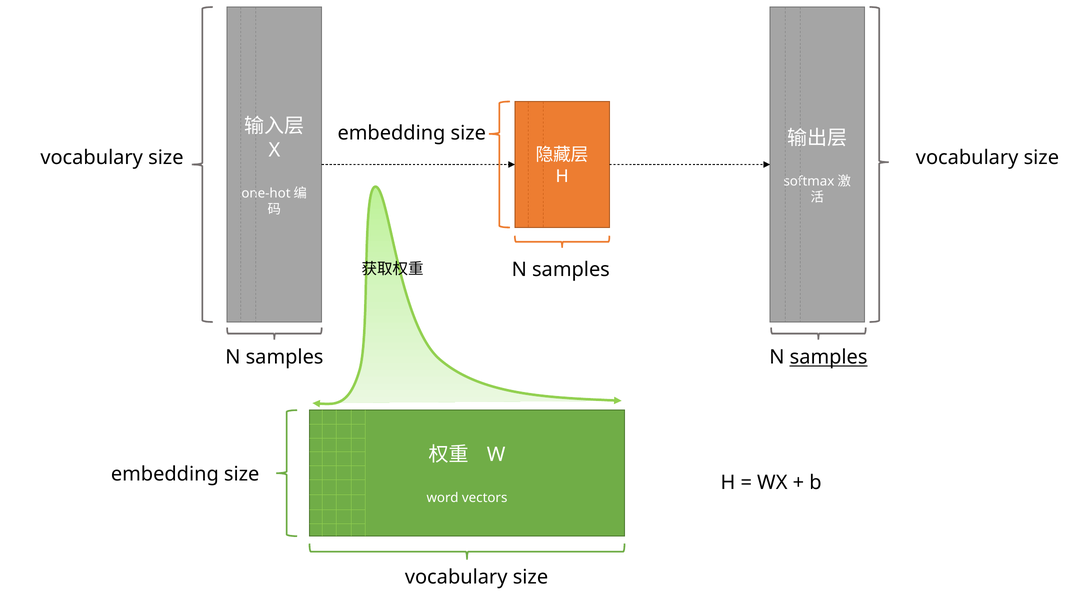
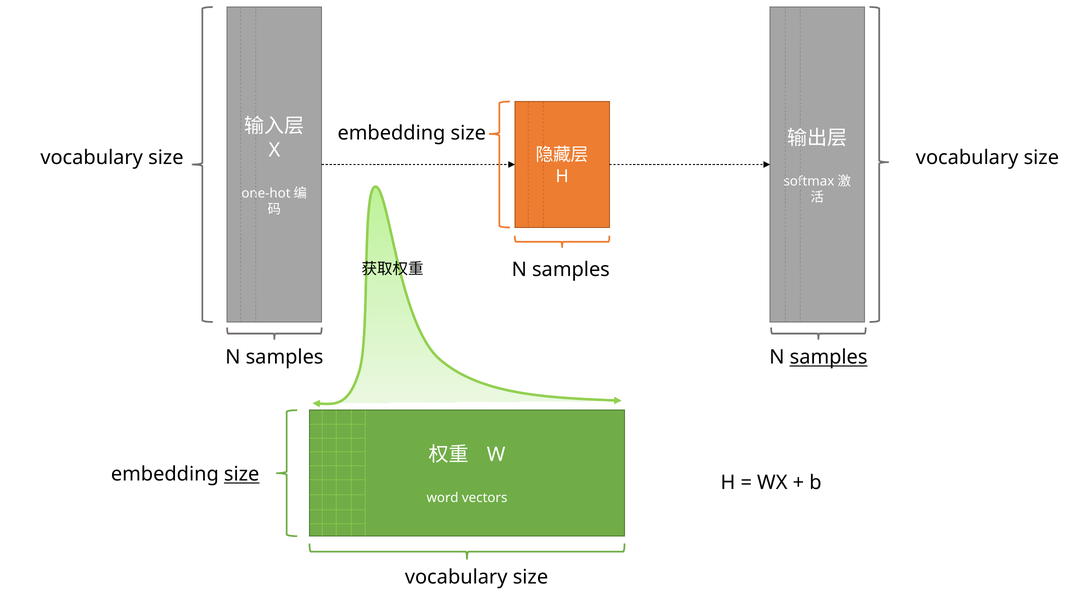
size at (242, 474) underline: none -> present
